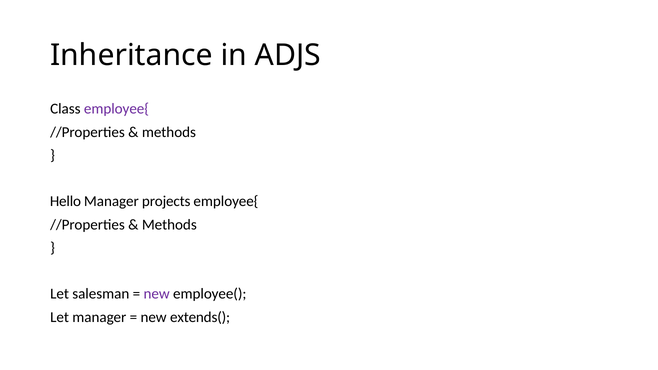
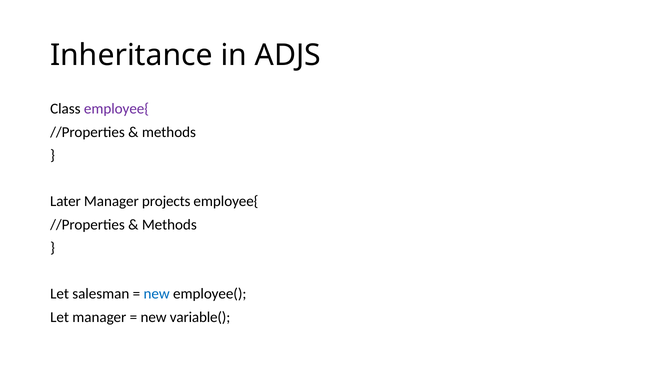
Hello: Hello -> Later
new at (157, 294) colour: purple -> blue
extends(: extends( -> variable(
